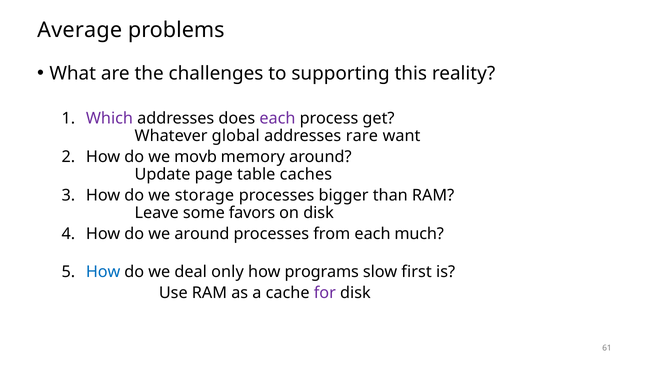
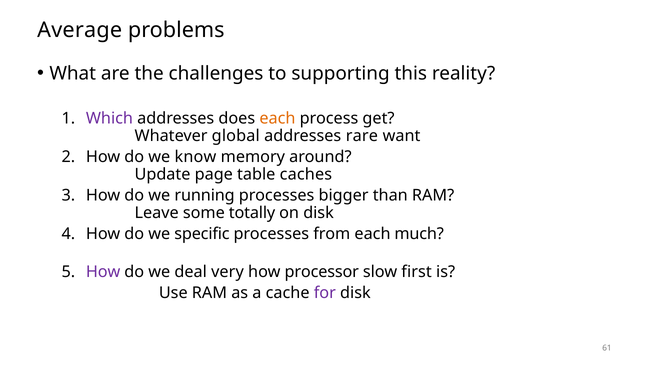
each at (277, 118) colour: purple -> orange
movb: movb -> know
storage: storage -> running
favors: favors -> totally
we around: around -> specific
How at (103, 272) colour: blue -> purple
only: only -> very
programs: programs -> processor
